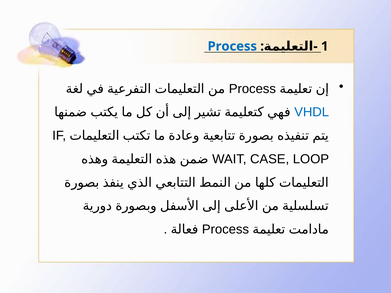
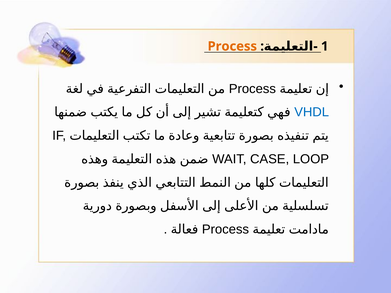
Process at (232, 46) colour: blue -> orange
